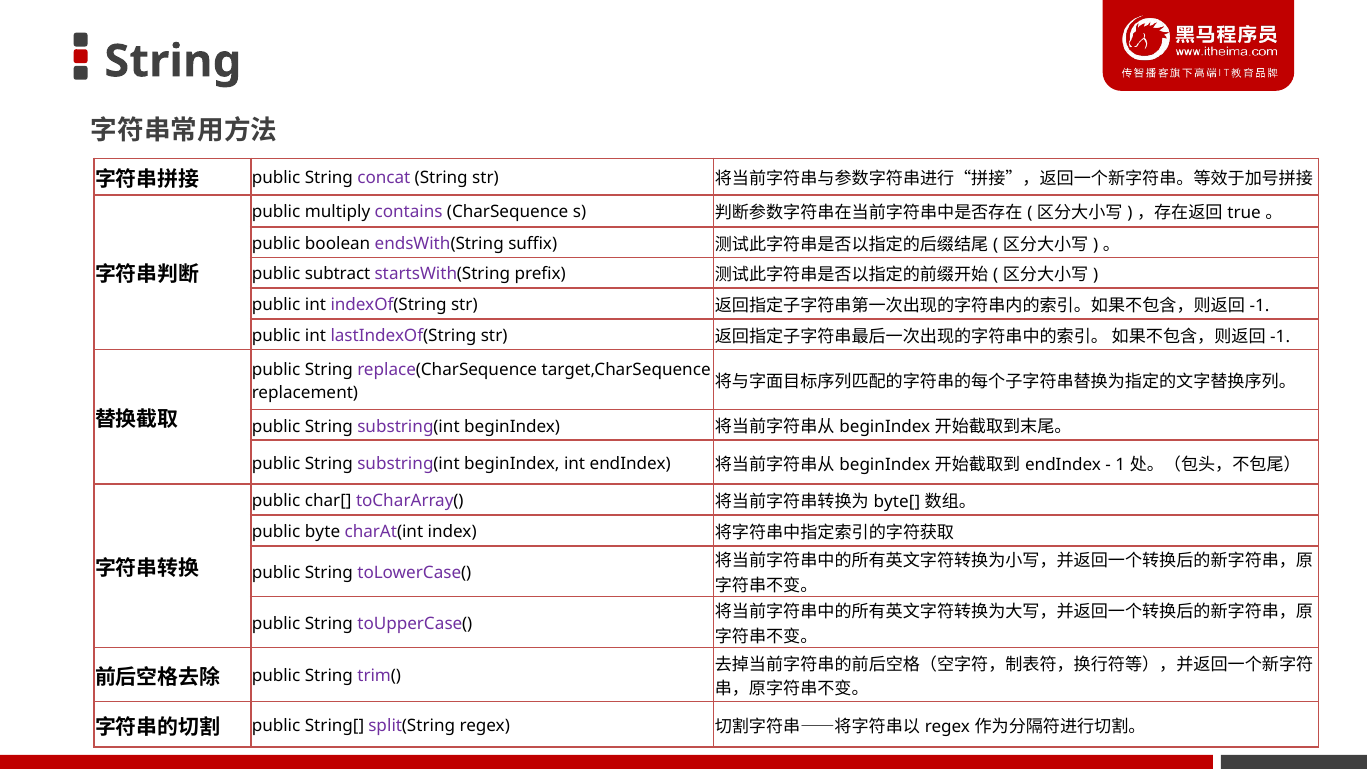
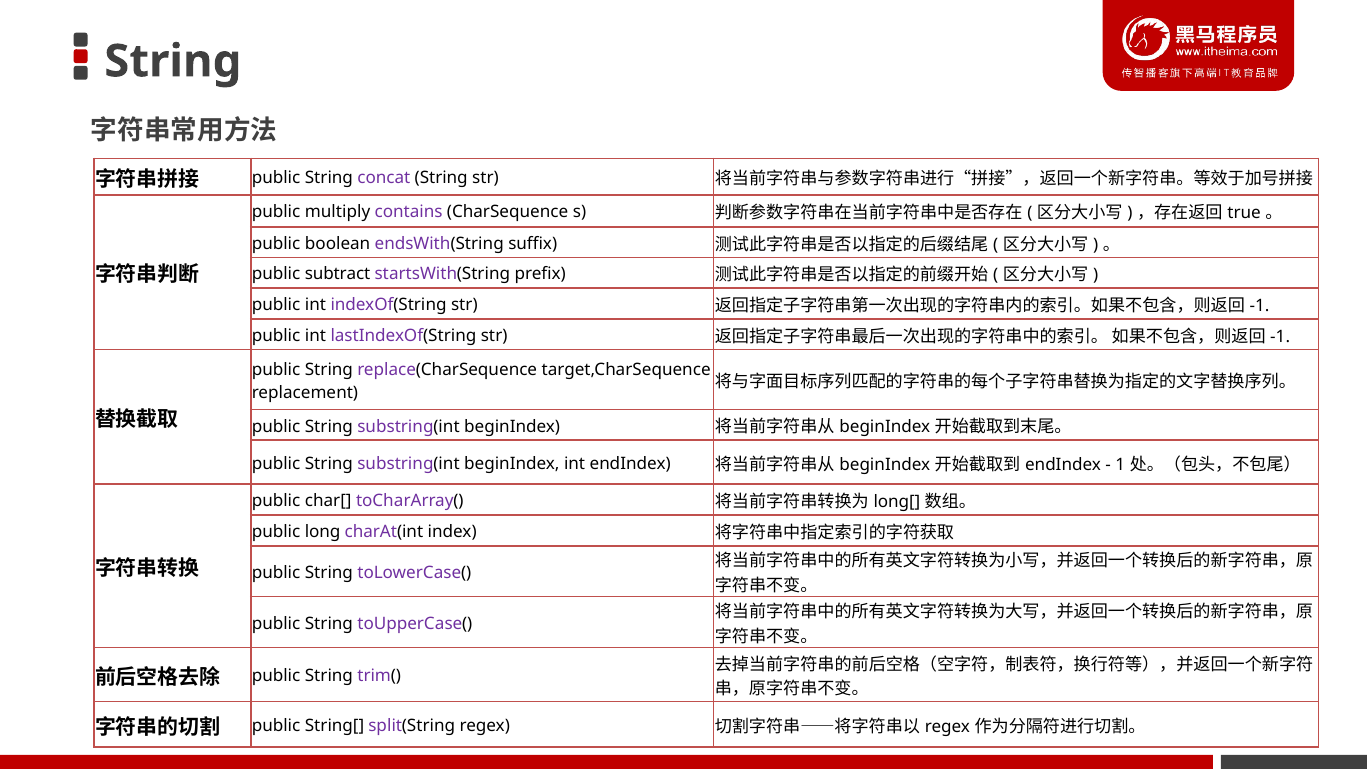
byte[: byte[ -> long[
byte: byte -> long
